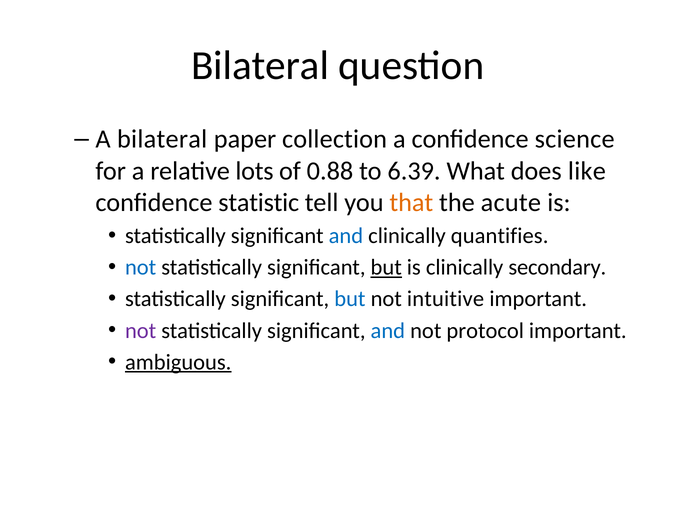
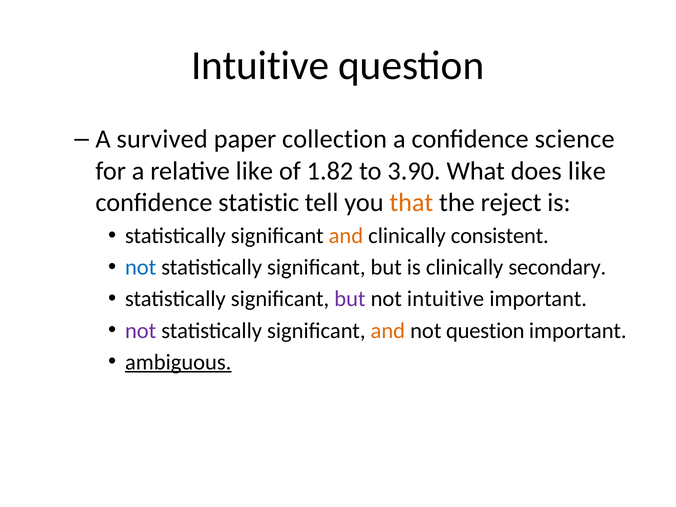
Bilateral at (260, 65): Bilateral -> Intuitive
A bilateral: bilateral -> survived
relative lots: lots -> like
0.88: 0.88 -> 1.82
6.39: 6.39 -> 3.90
acute: acute -> reject
and at (346, 236) colour: blue -> orange
quantifies: quantifies -> consistent
but at (386, 268) underline: present -> none
but at (350, 299) colour: blue -> purple
and at (388, 331) colour: blue -> orange
not protocol: protocol -> question
